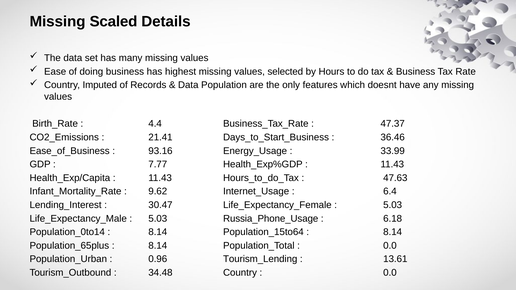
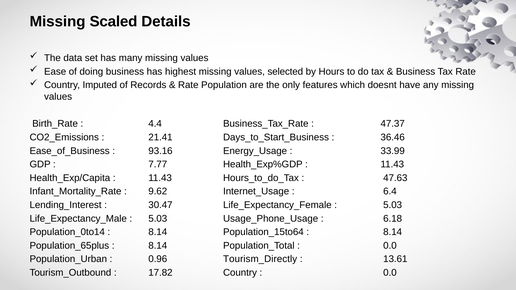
Data at (188, 85): Data -> Rate
Russia_Phone_Usage: Russia_Phone_Usage -> Usage_Phone_Usage
Tourism_Lending: Tourism_Lending -> Tourism_Directly
34.48: 34.48 -> 17.82
